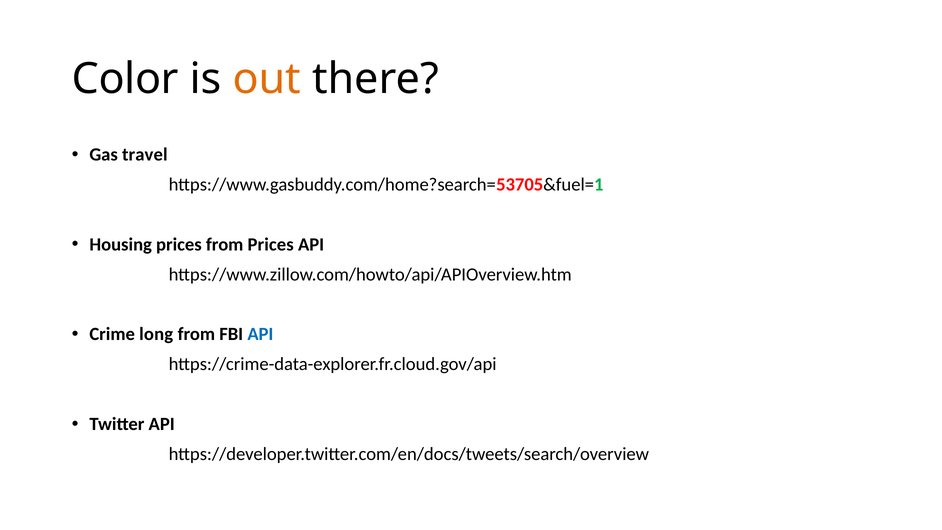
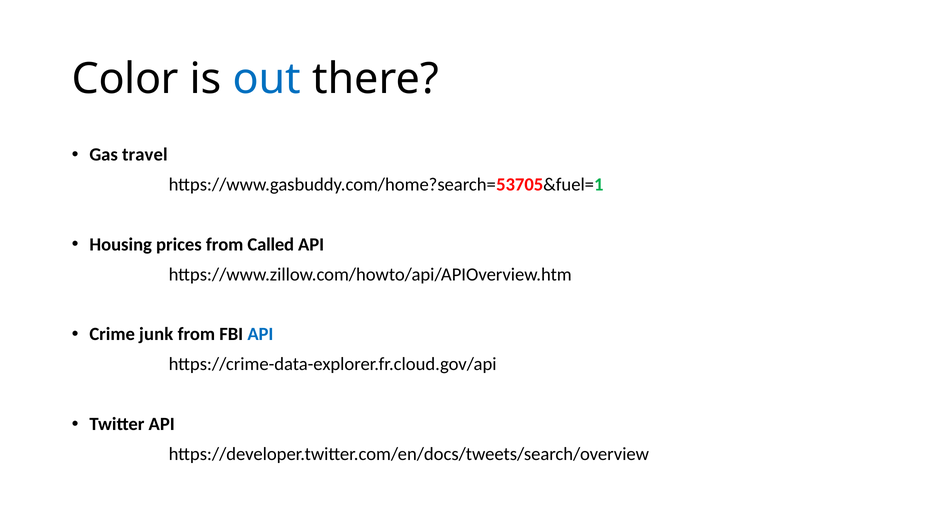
out colour: orange -> blue
from Prices: Prices -> Called
long: long -> junk
